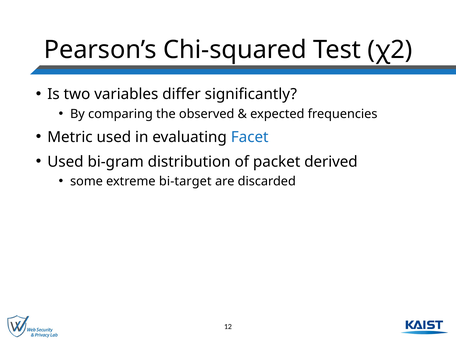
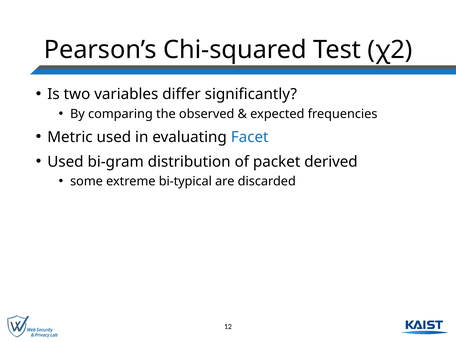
bi-target: bi-target -> bi-typical
